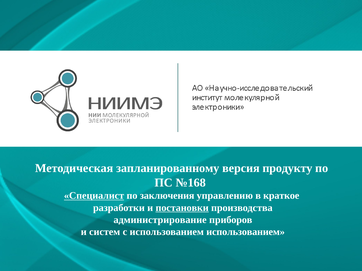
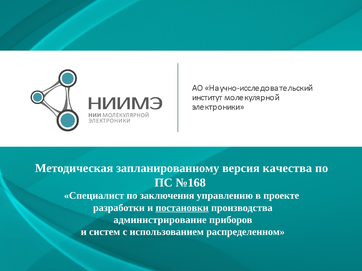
продукту: продукту -> качества
Специалист underline: present -> none
краткое: краткое -> проекте
использованием использованием: использованием -> распределенном
